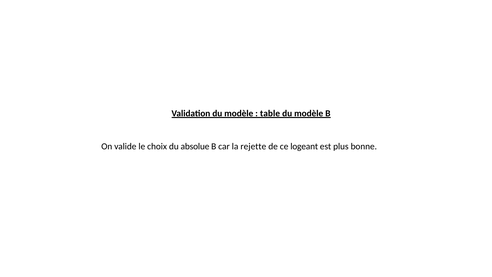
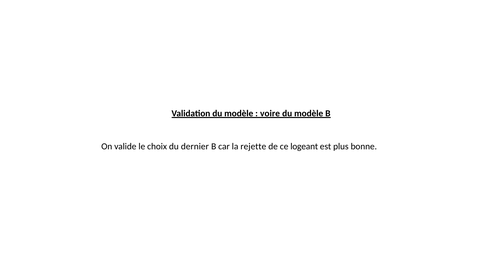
table: table -> voire
absolue: absolue -> dernier
